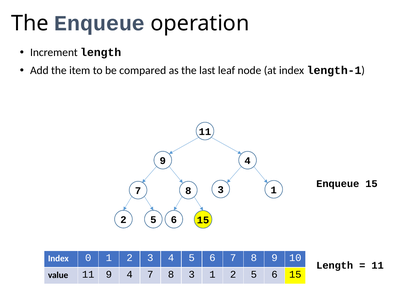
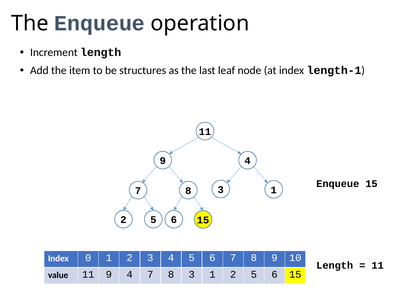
compared: compared -> structures
